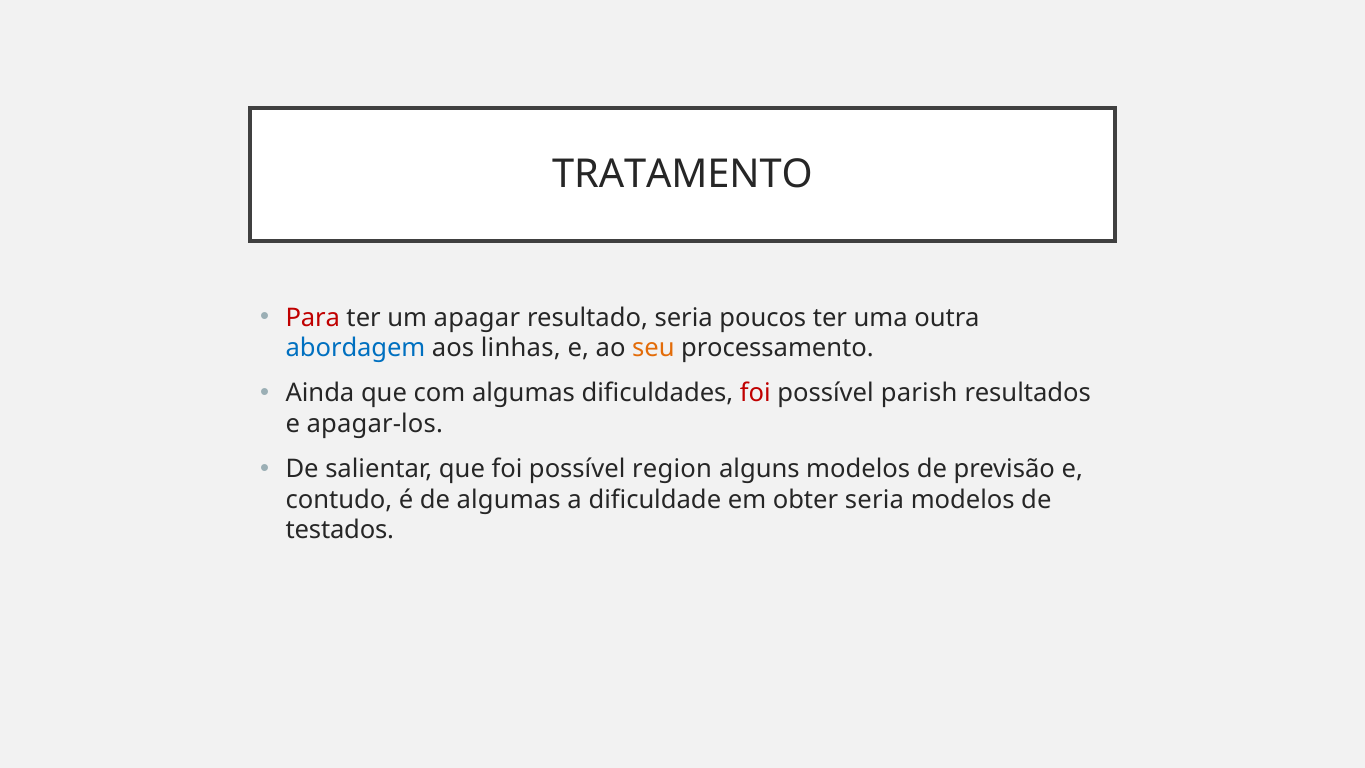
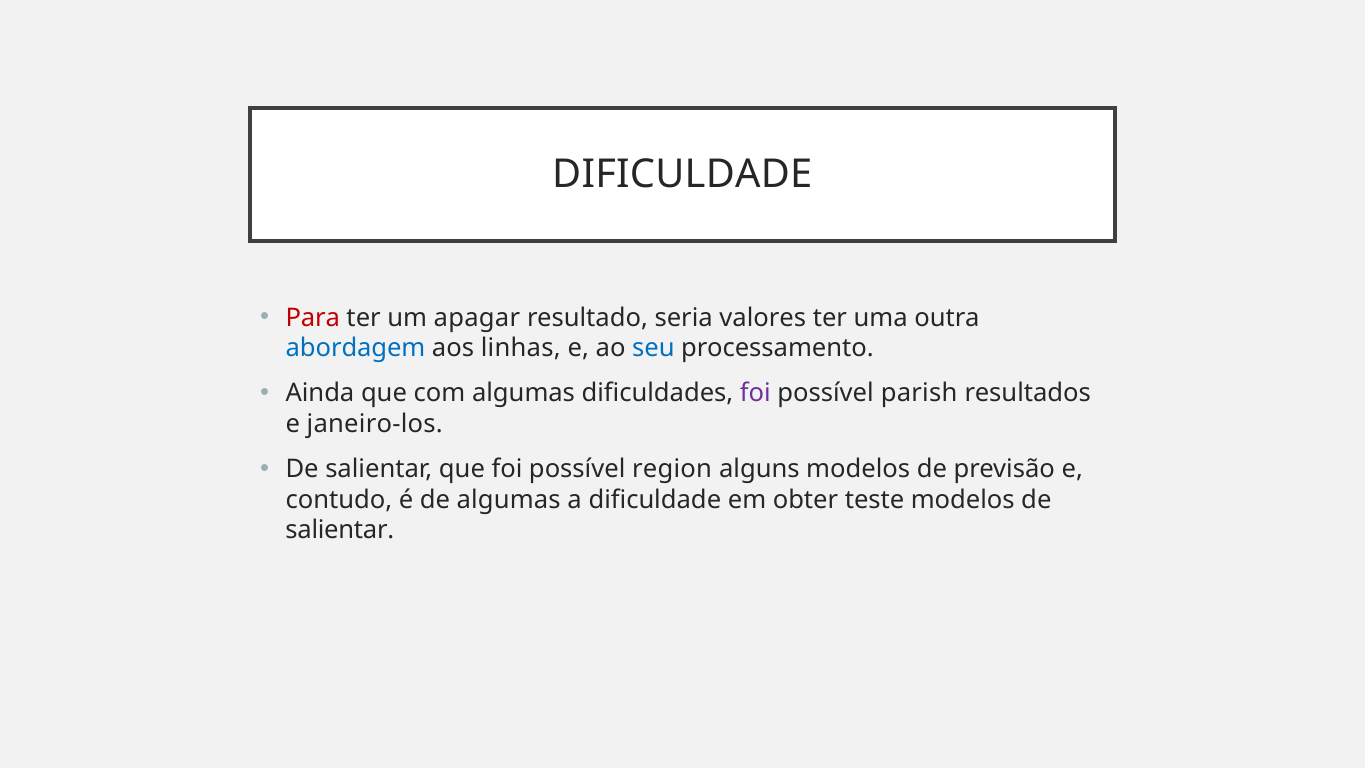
TRATAMENTO at (682, 174): TRATAMENTO -> DIFICULDADE
poucos: poucos -> valores
seu colour: orange -> blue
foi at (755, 393) colour: red -> purple
apagar-los: apagar-los -> janeiro-los
obter seria: seria -> teste
testados at (340, 530): testados -> salientar
